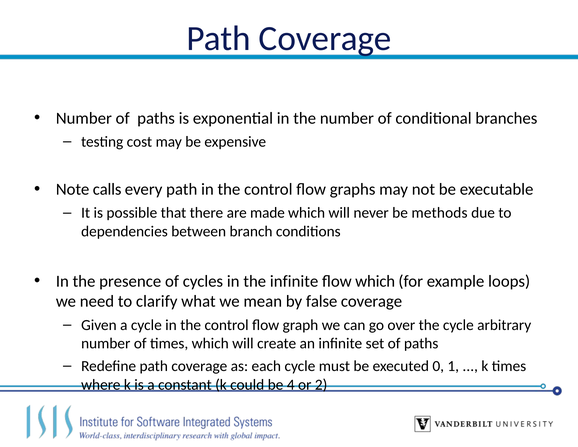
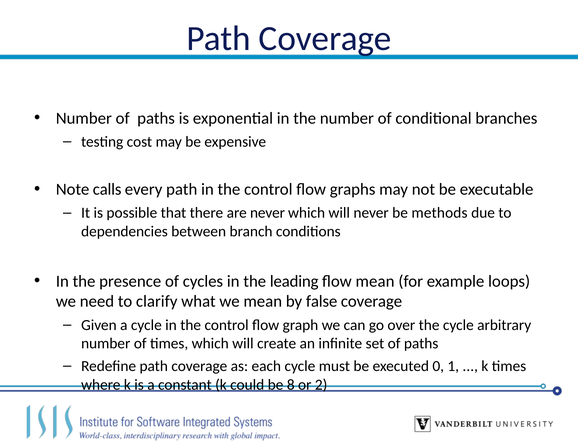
are made: made -> never
the infinite: infinite -> leading
flow which: which -> mean
4: 4 -> 8
